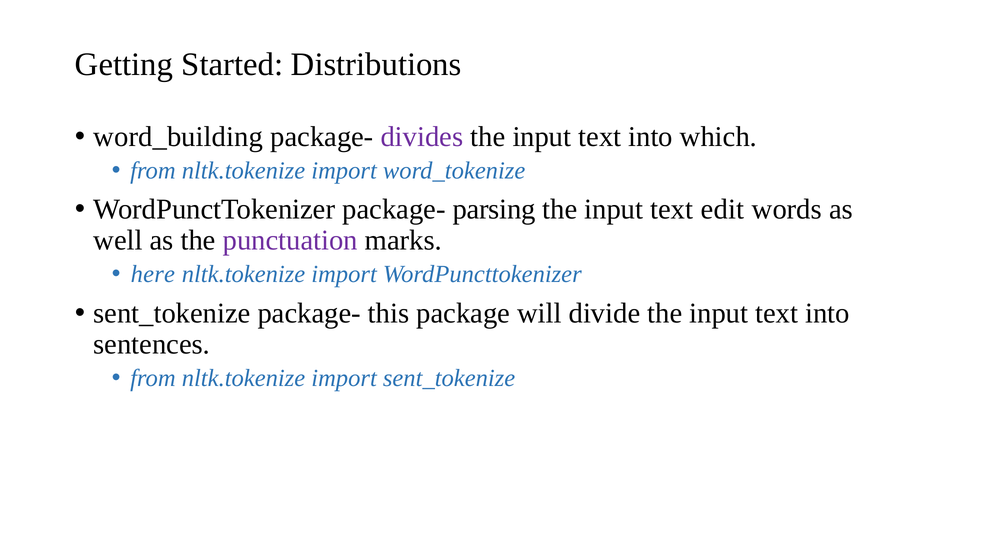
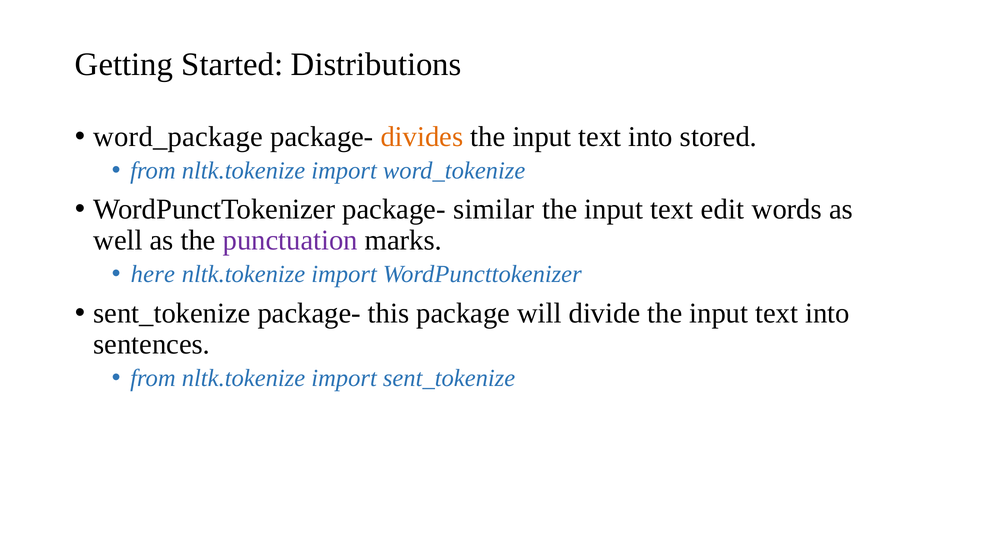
word_building: word_building -> word_package
divides colour: purple -> orange
which: which -> stored
parsing: parsing -> similar
